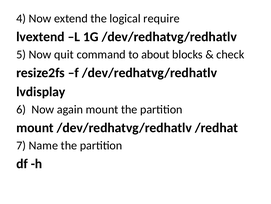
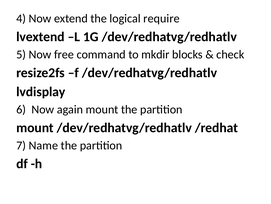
quit: quit -> free
about: about -> mkdir
